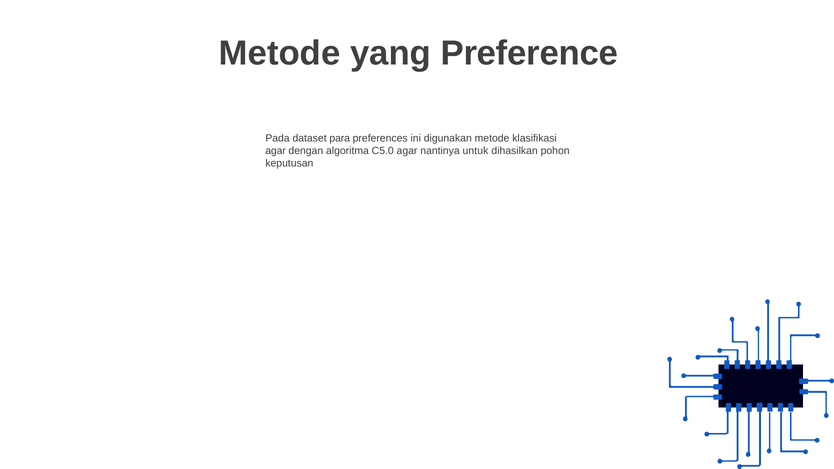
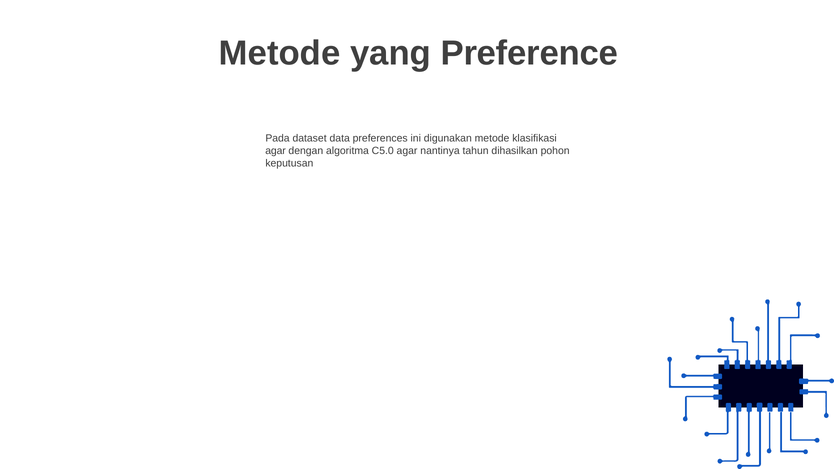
para: para -> data
untuk: untuk -> tahun
